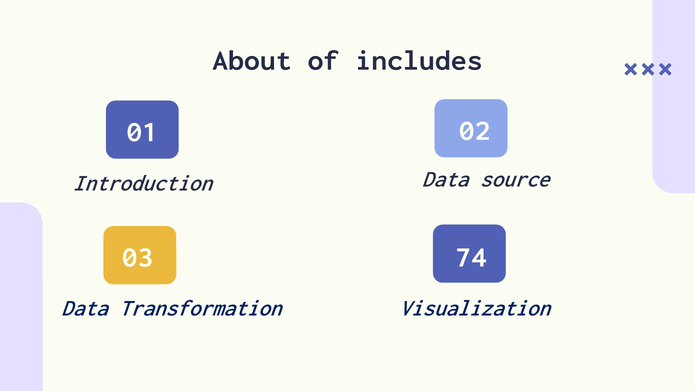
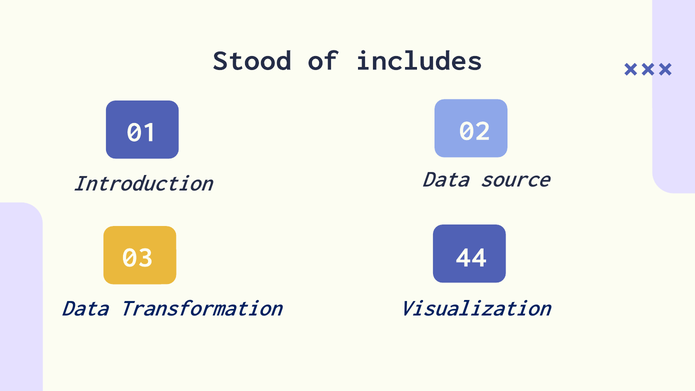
About: About -> Stood
74: 74 -> 44
